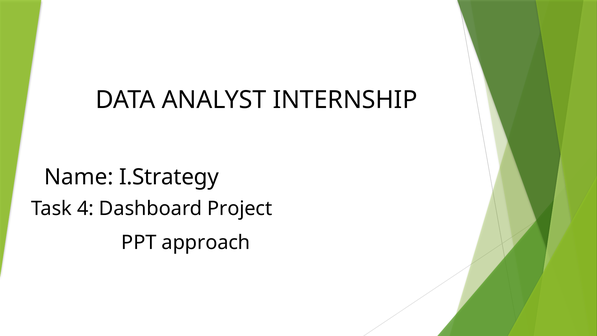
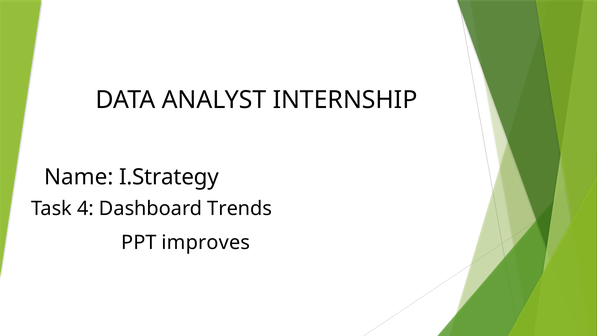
Project: Project -> Trends
approach: approach -> improves
